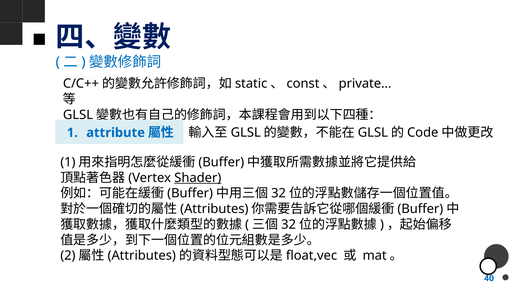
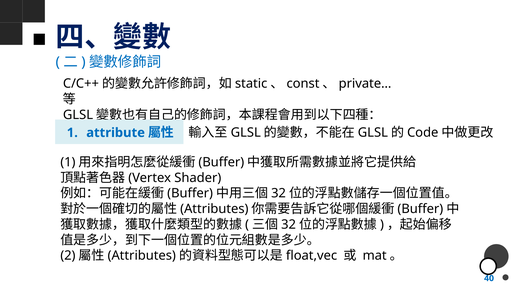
Shader underline: present -> none
